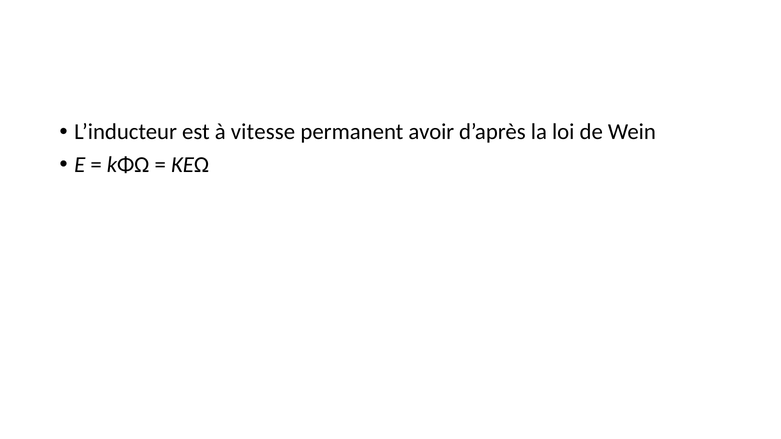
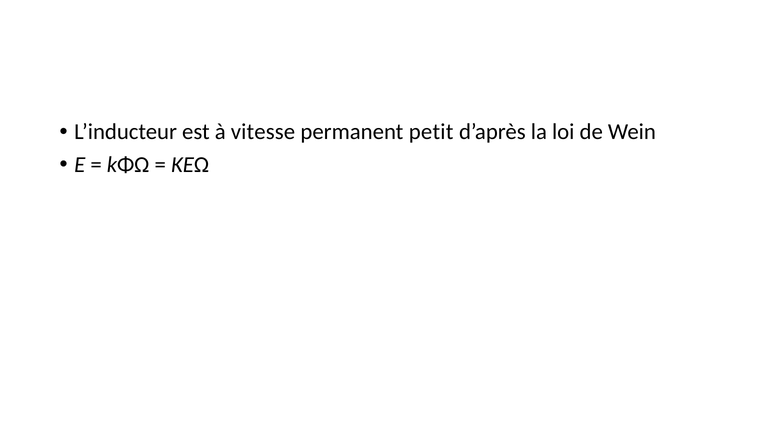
avoir: avoir -> petit
